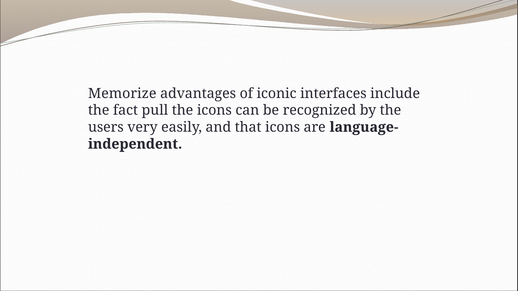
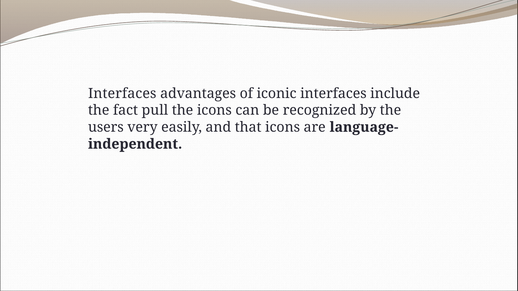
Memorize at (122, 94): Memorize -> Interfaces
